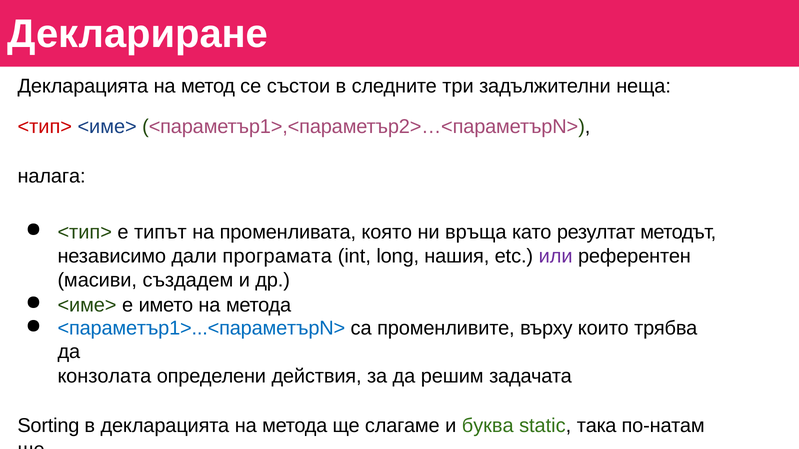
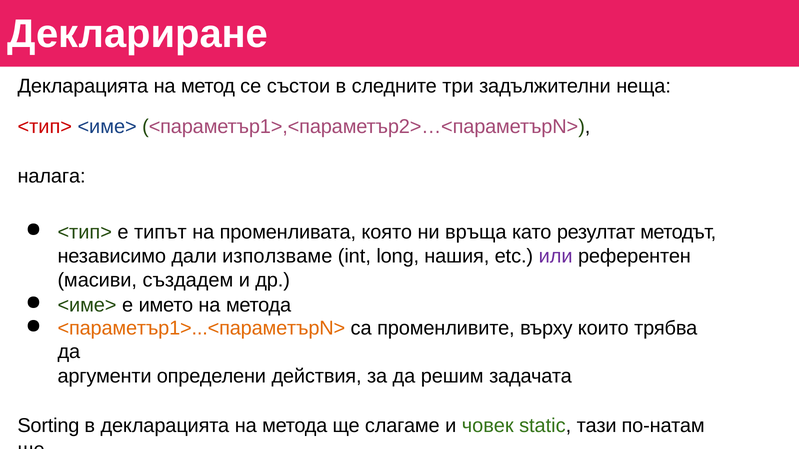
програмата: програмата -> използваме
<параметър1>...<параметърN> colour: blue -> orange
конзолата: конзолата -> аргументи
буква: буква -> човек
така: така -> тази
